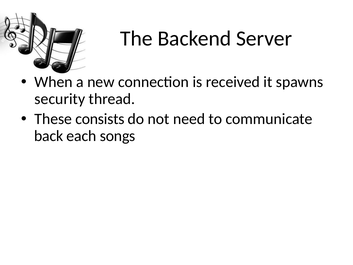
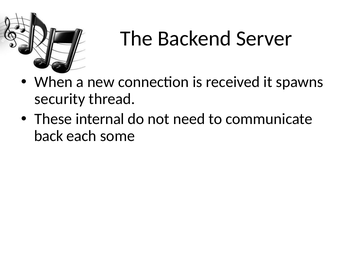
consists: consists -> internal
songs: songs -> some
